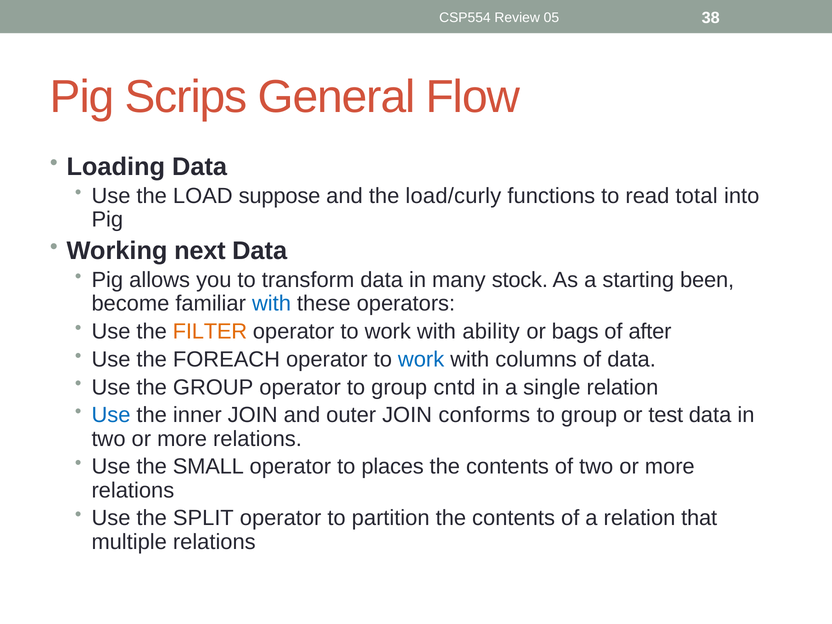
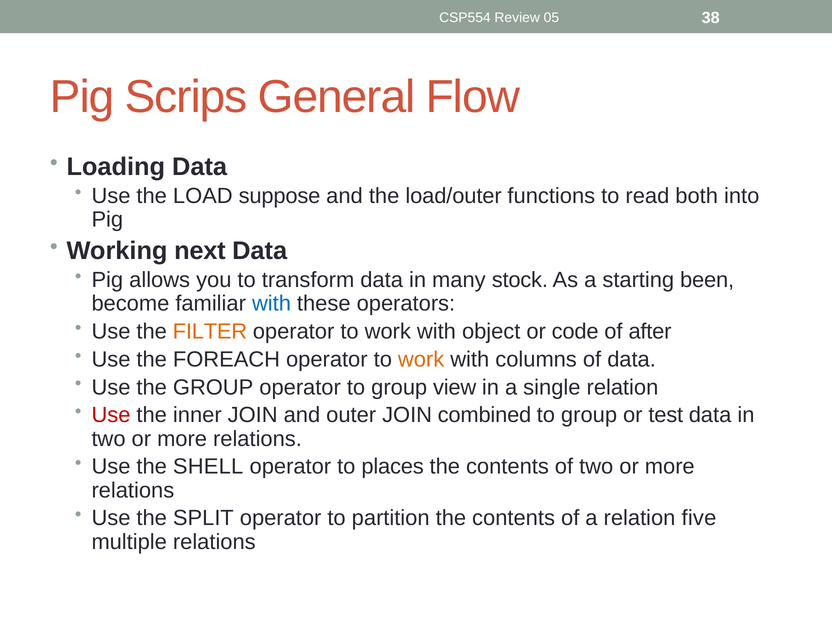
load/curly: load/curly -> load/outer
total: total -> both
ability: ability -> object
bags: bags -> code
work at (421, 359) colour: blue -> orange
cntd: cntd -> view
Use at (111, 415) colour: blue -> red
conforms: conforms -> combined
SMALL: SMALL -> SHELL
that: that -> five
